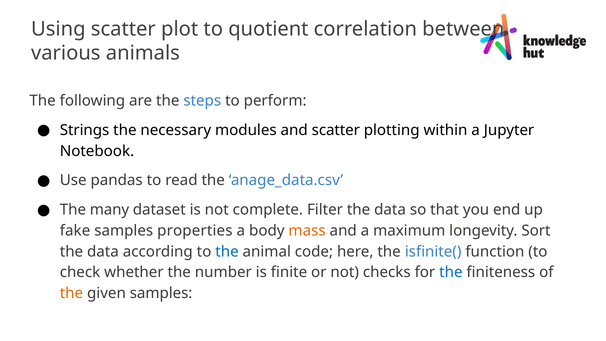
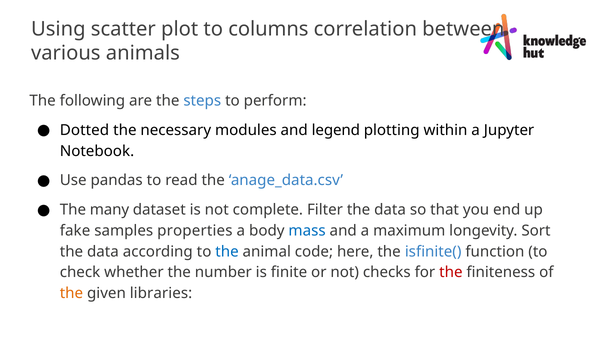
quotient: quotient -> columns
Strings: Strings -> Dotted
and scatter: scatter -> legend
mass colour: orange -> blue
the at (451, 272) colour: blue -> red
given samples: samples -> libraries
